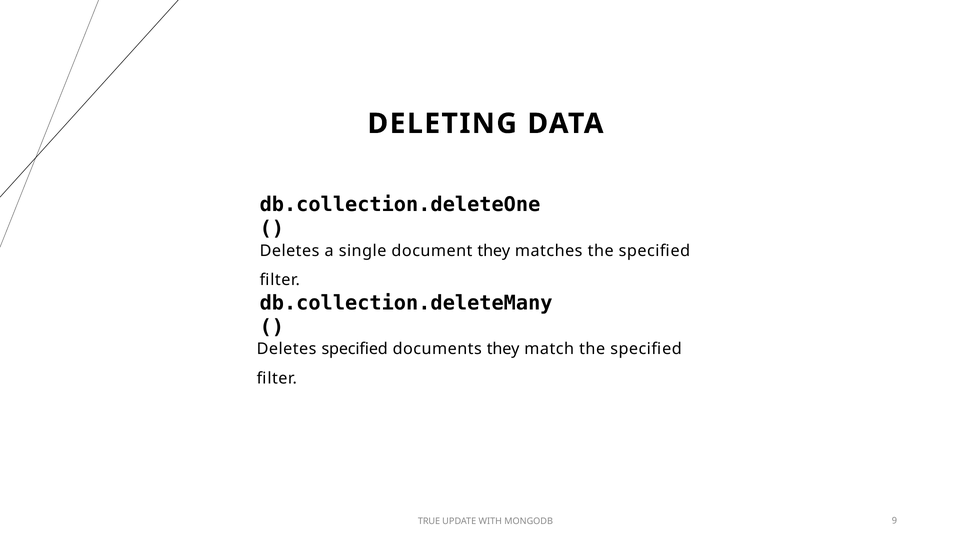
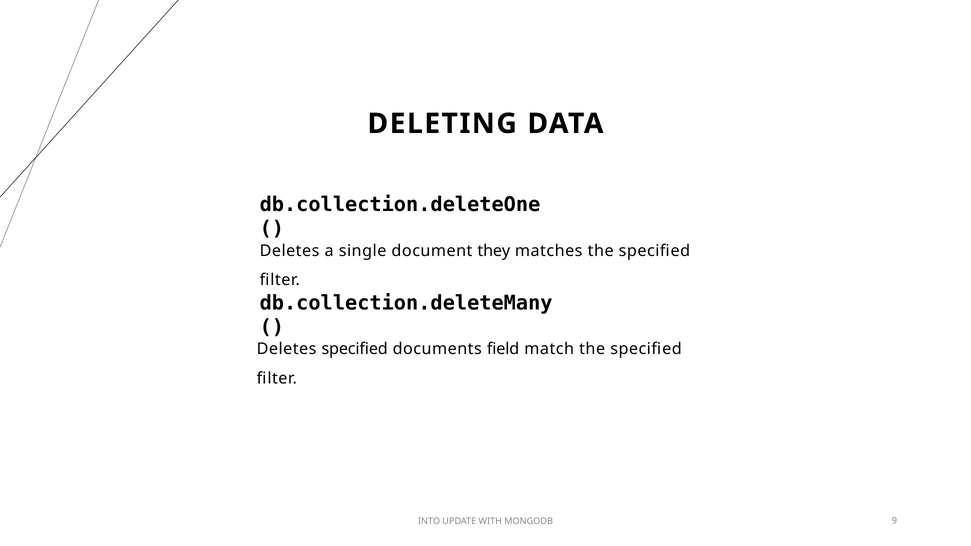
documents they: they -> field
TRUE: TRUE -> INTO
